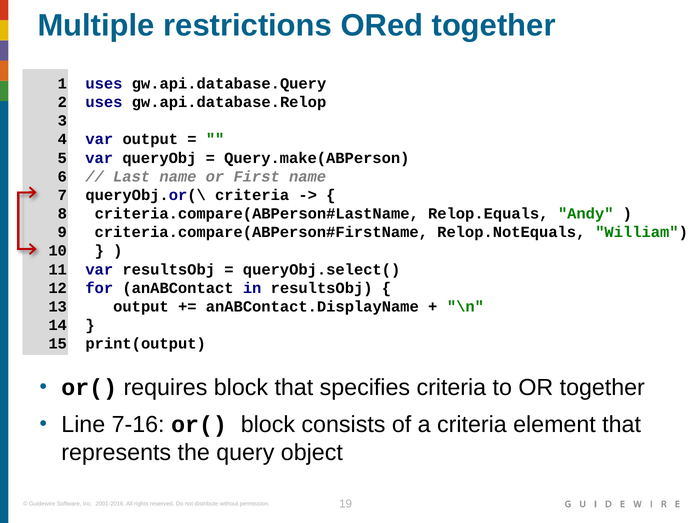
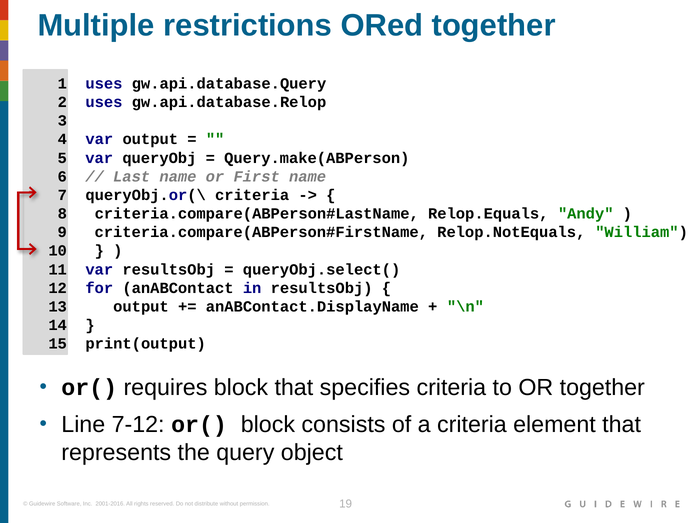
7-16: 7-16 -> 7-12
